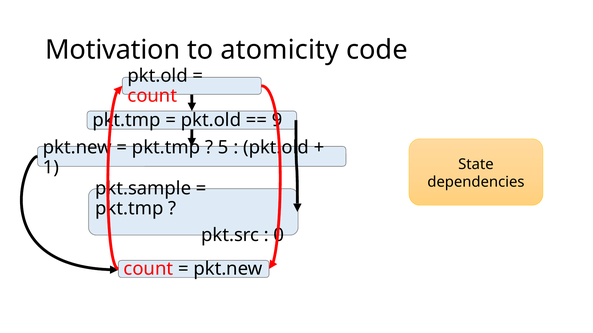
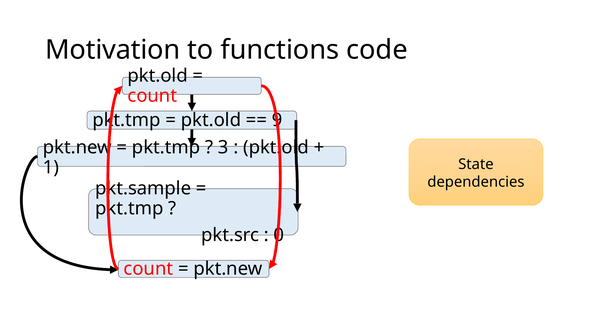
atomicity: atomicity -> functions
5: 5 -> 3
